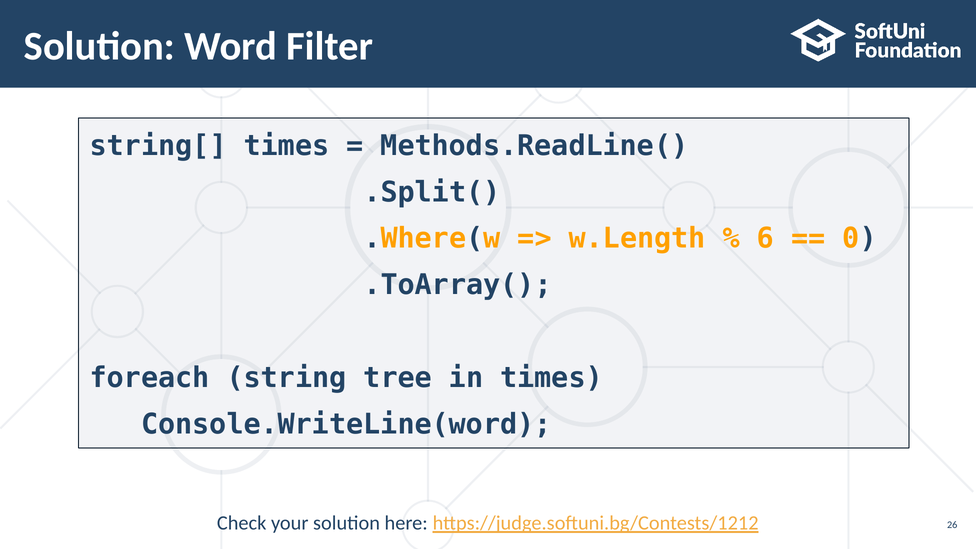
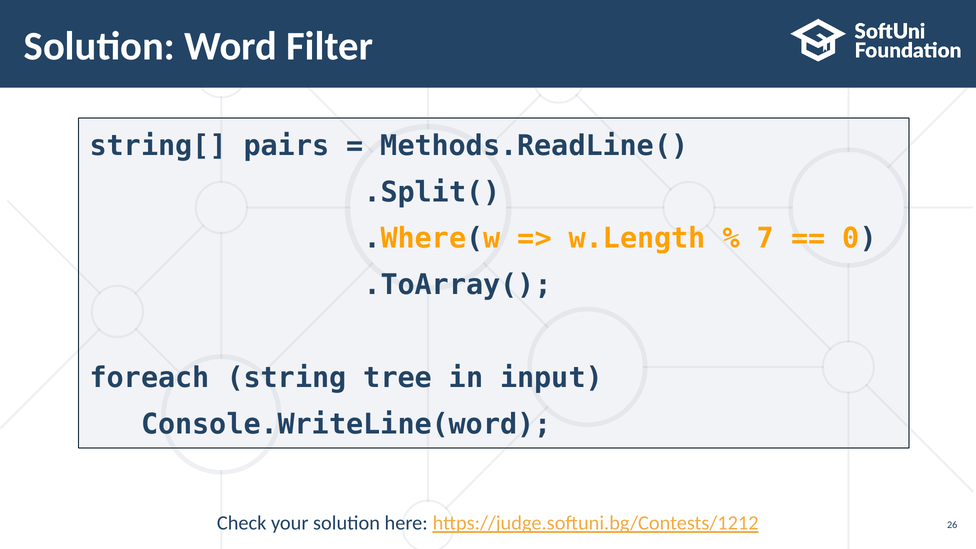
string[ times: times -> pairs
6: 6 -> 7
in times: times -> input
